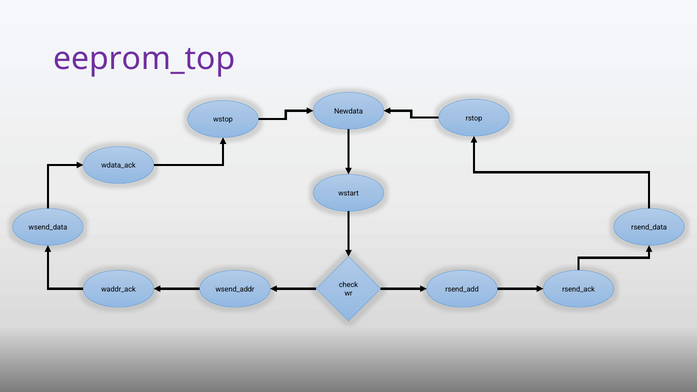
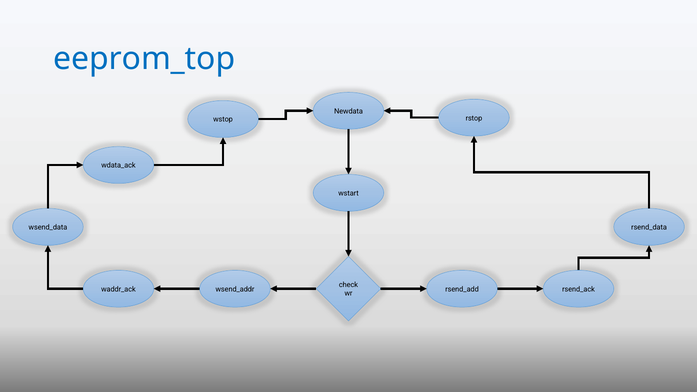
eeprom_top colour: purple -> blue
